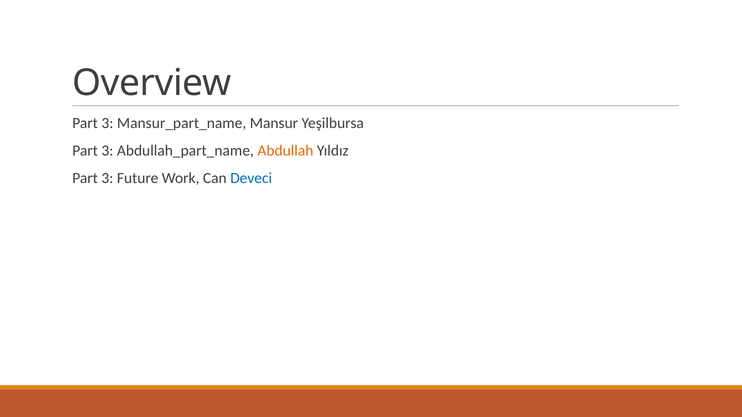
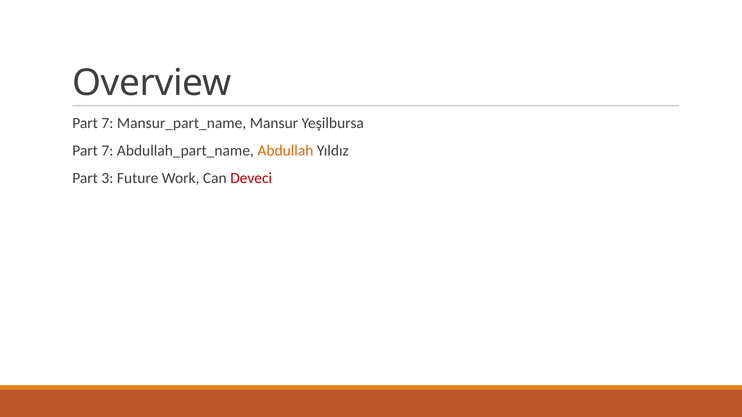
3 at (107, 123): 3 -> 7
3 at (107, 151): 3 -> 7
Deveci colour: blue -> red
